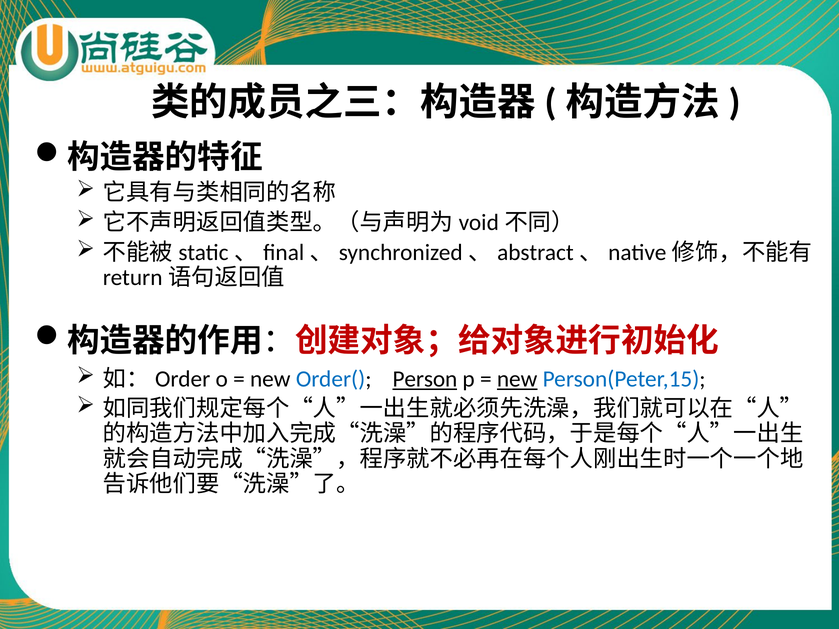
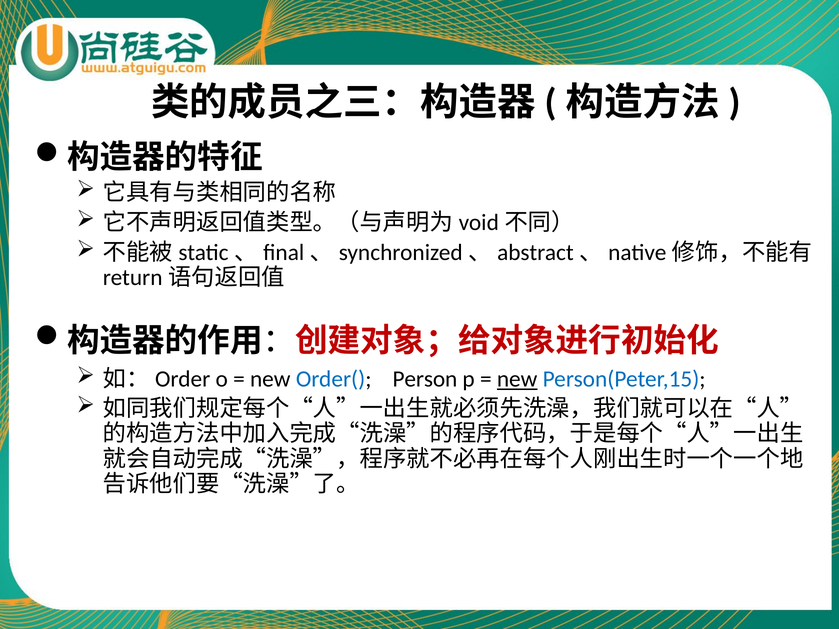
Person underline: present -> none
